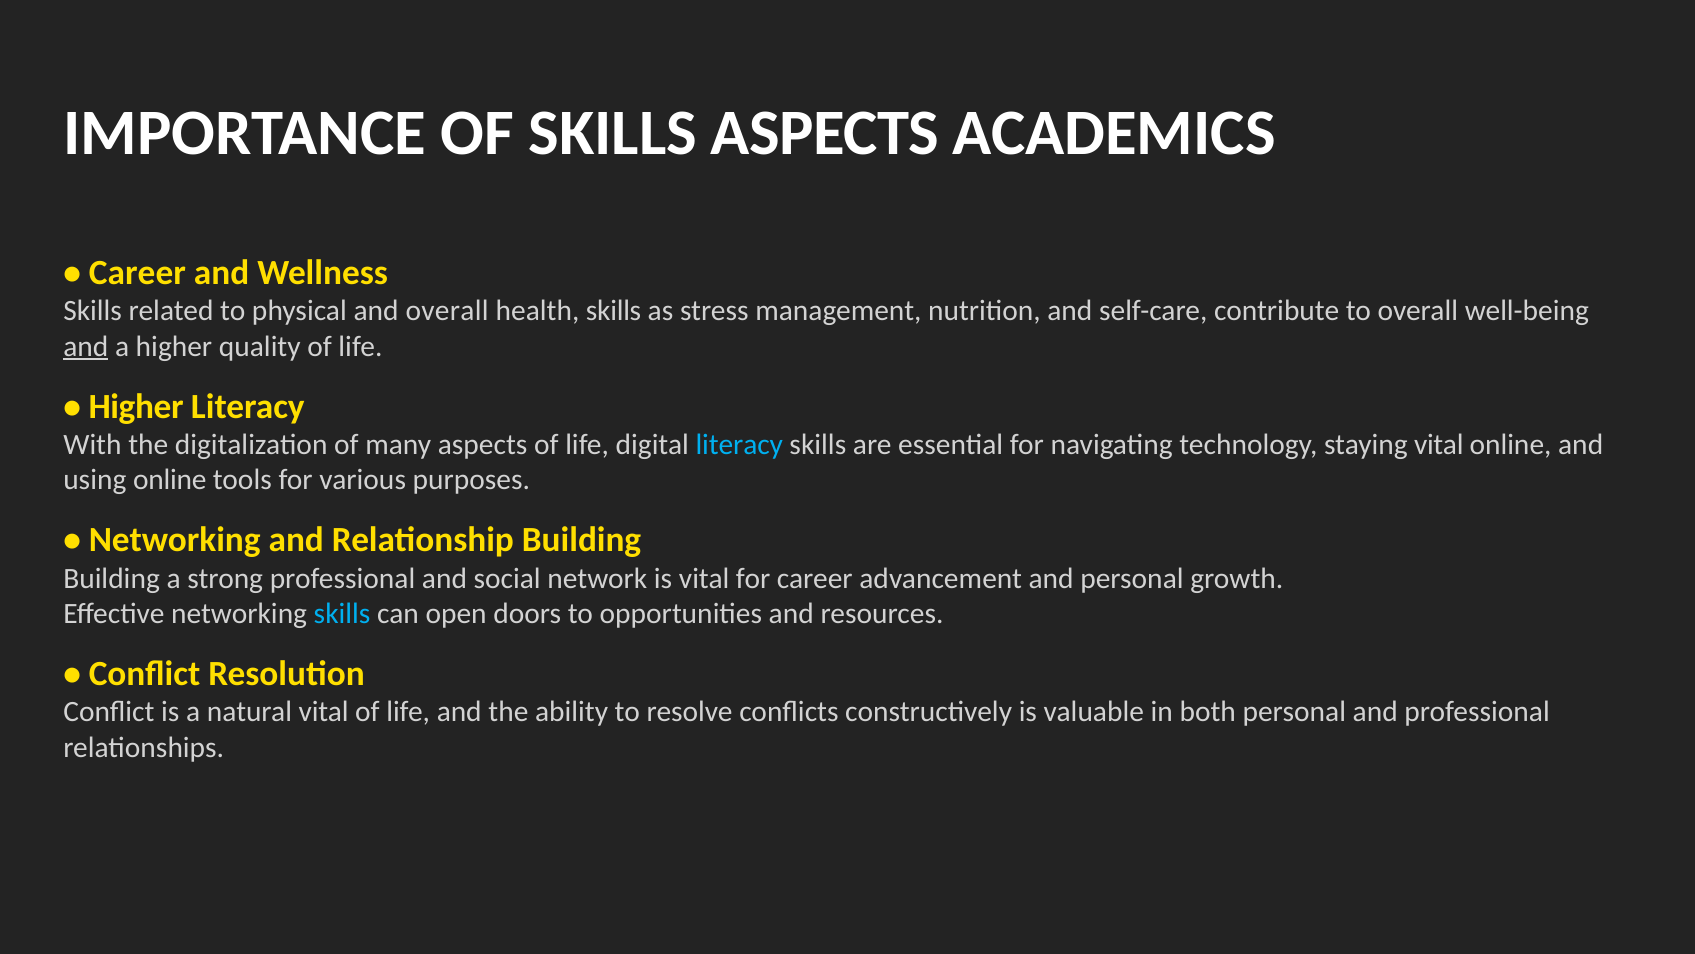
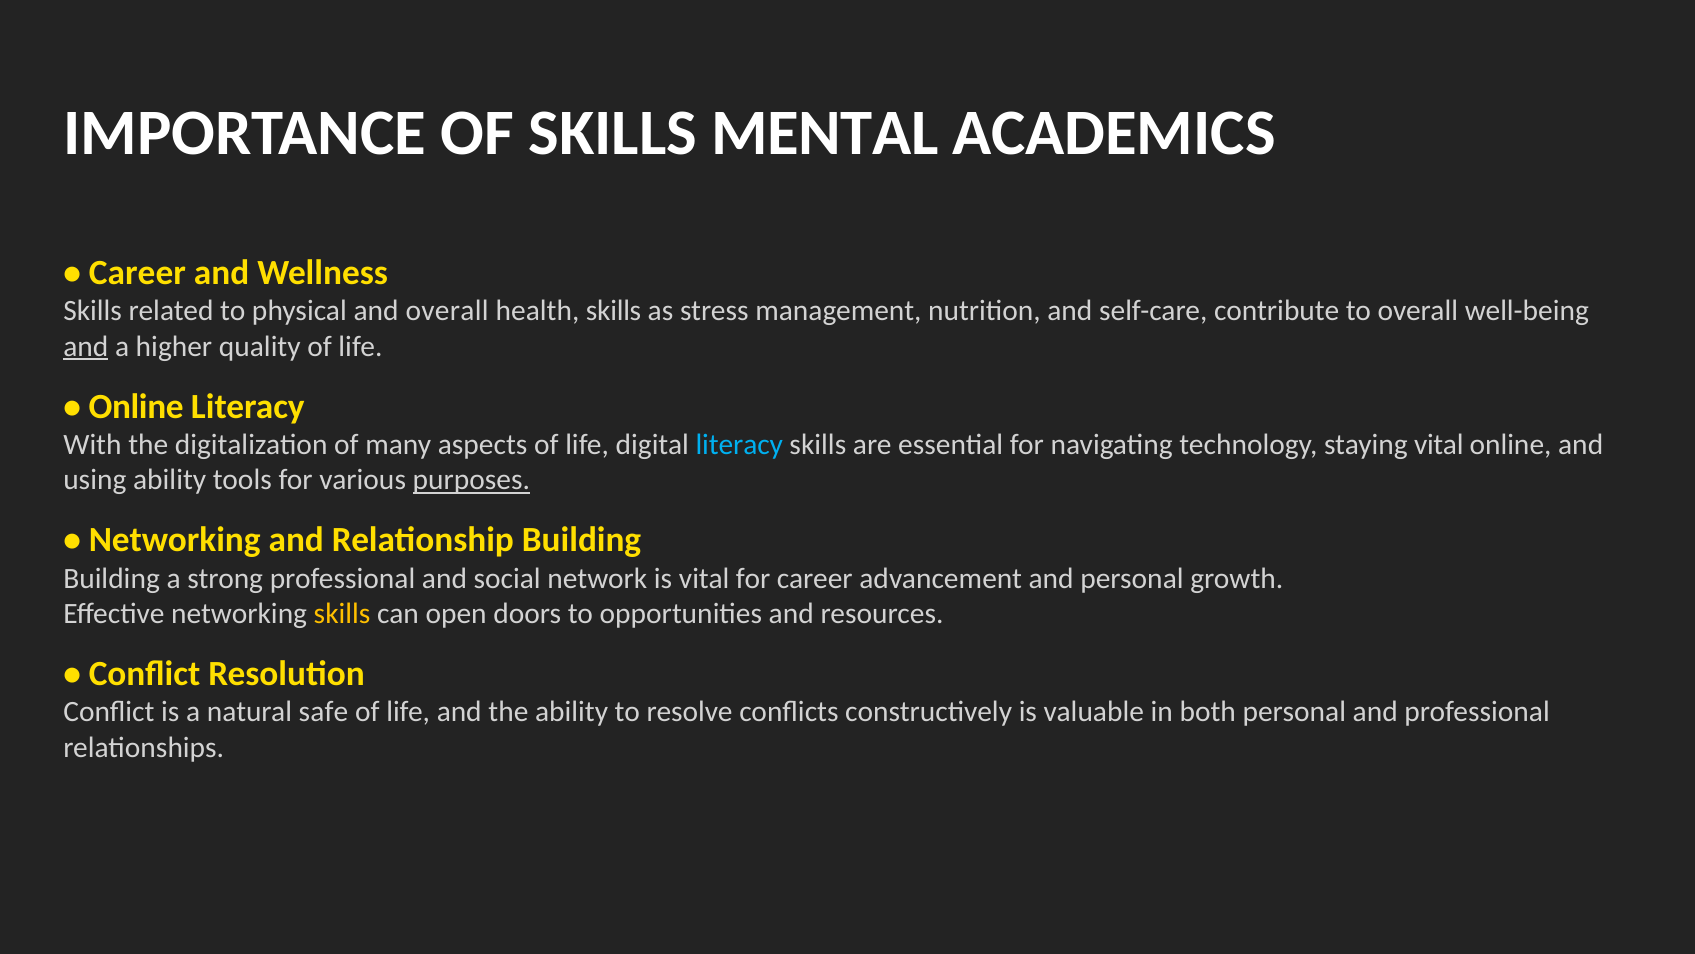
SKILLS ASPECTS: ASPECTS -> MENTAL
Higher at (136, 406): Higher -> Online
using online: online -> ability
purposes underline: none -> present
skills at (342, 614) colour: light blue -> yellow
natural vital: vital -> safe
